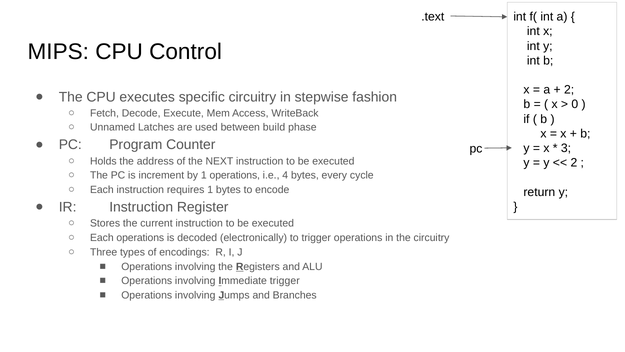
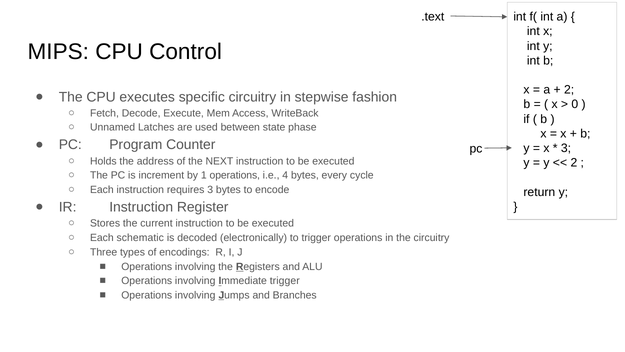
build: build -> state
requires 1: 1 -> 3
Each operations: operations -> schematic
